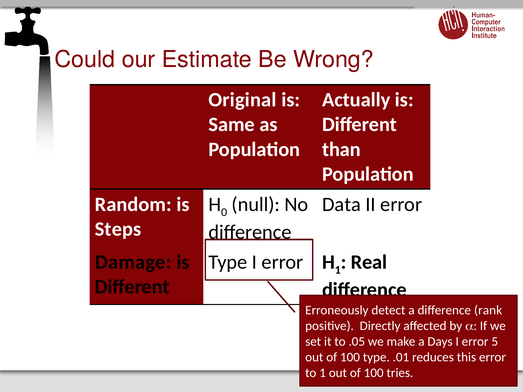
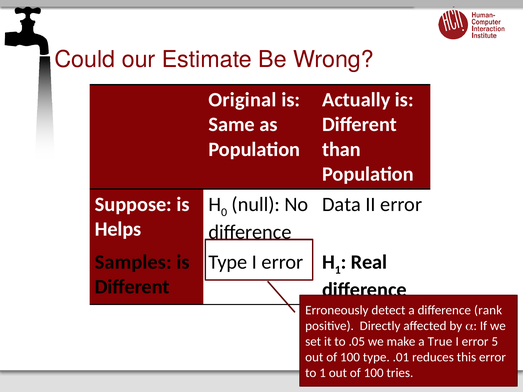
Random: Random -> Suppose
Steps: Steps -> Helps
Damage: Damage -> Samples
Days: Days -> True
